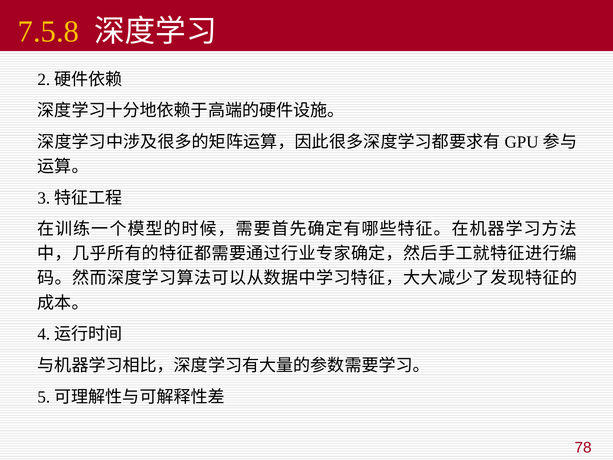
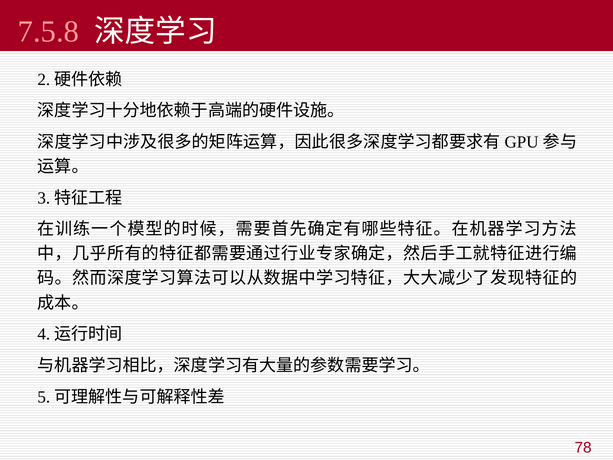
7.5.8 colour: yellow -> pink
